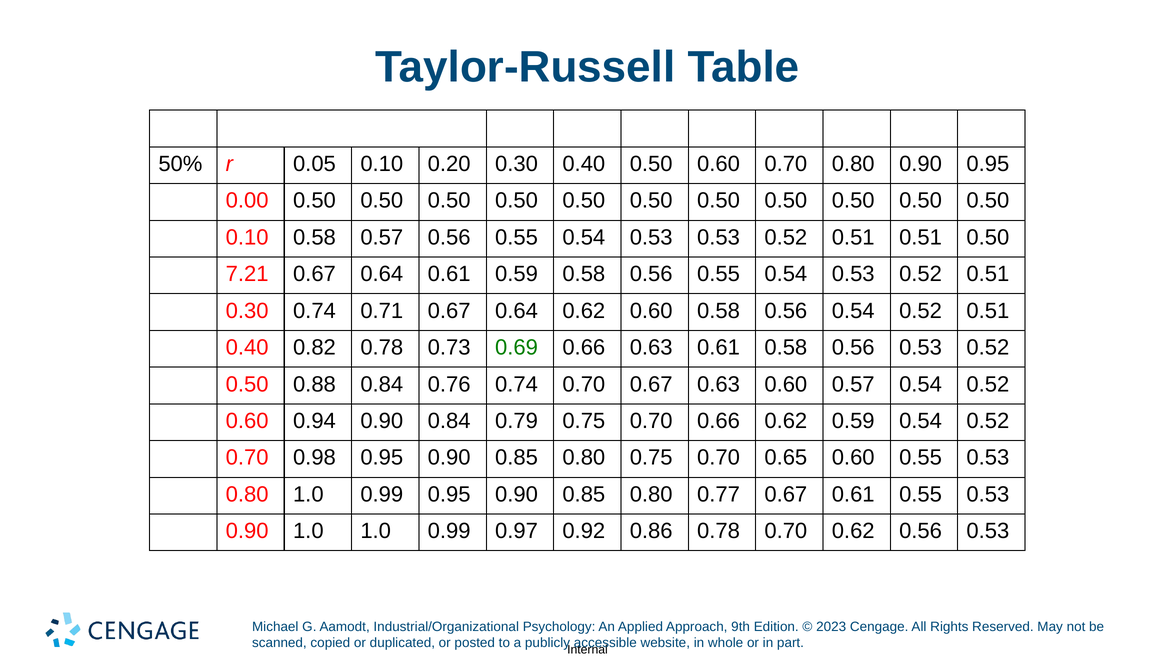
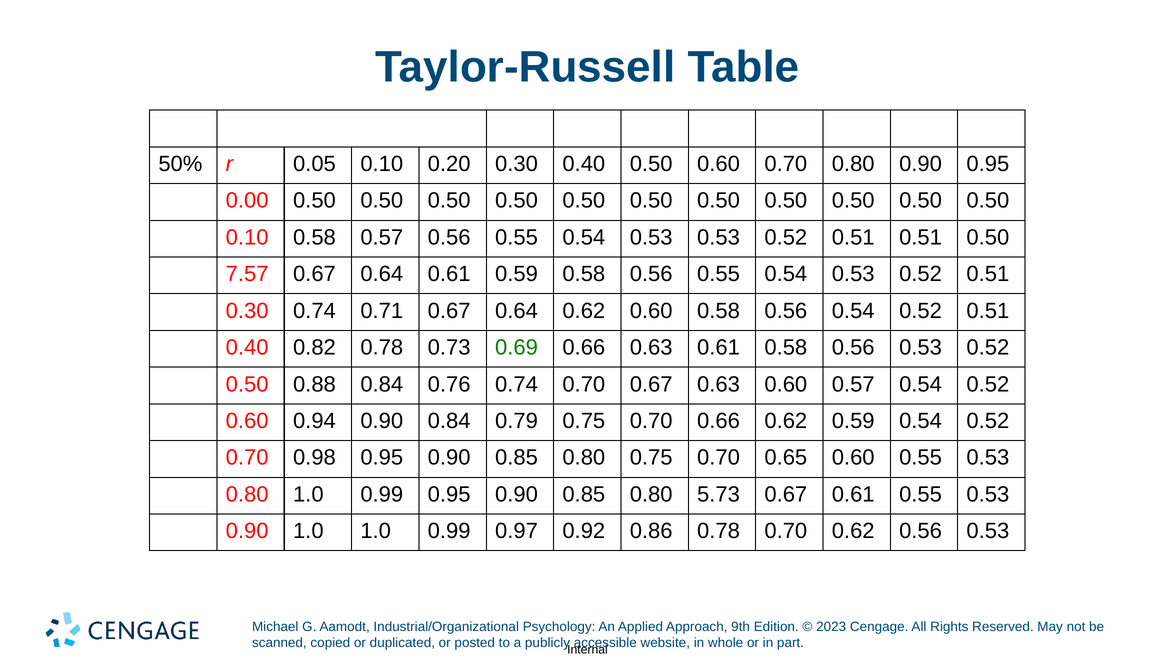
7.21: 7.21 -> 7.57
0.77: 0.77 -> 5.73
